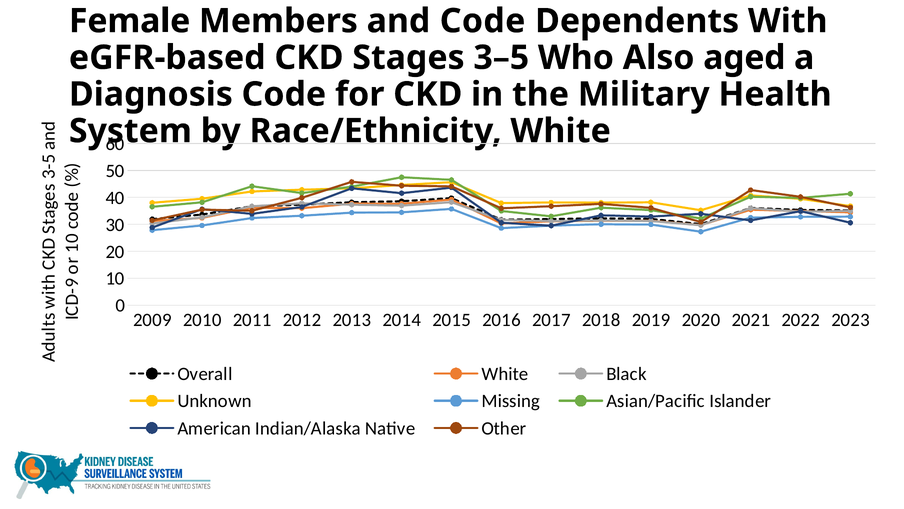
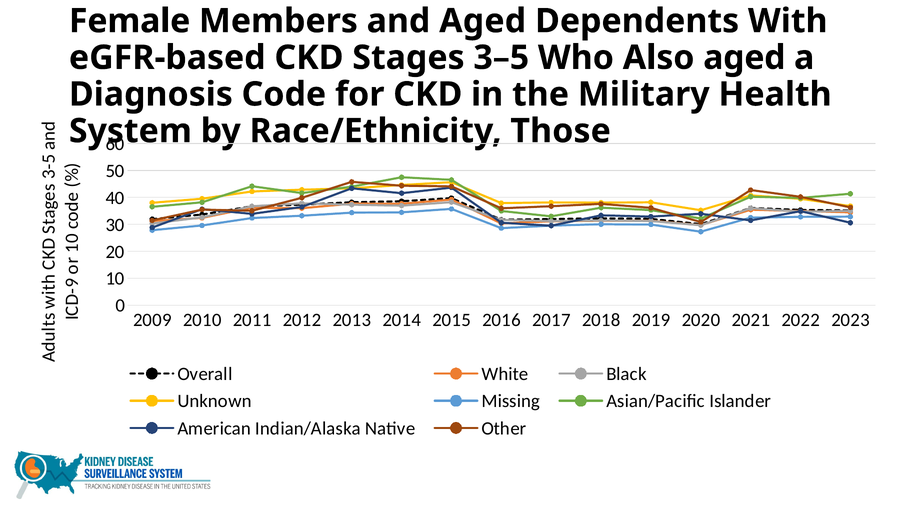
and Code: Code -> Aged
Race/Ethnicity White: White -> Those
